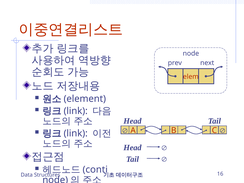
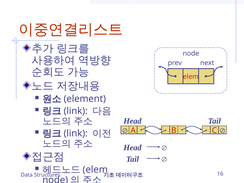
conti at (95, 170): conti -> elem
